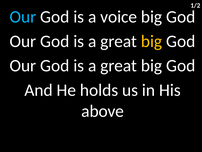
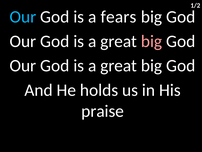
voice: voice -> fears
big at (152, 41) colour: yellow -> pink
above: above -> praise
